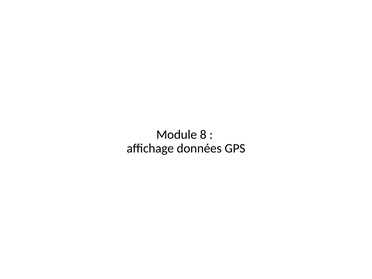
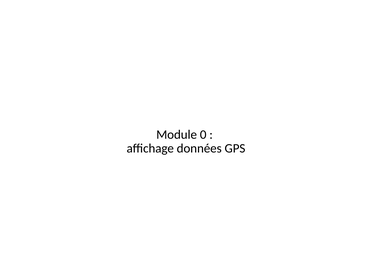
8: 8 -> 0
